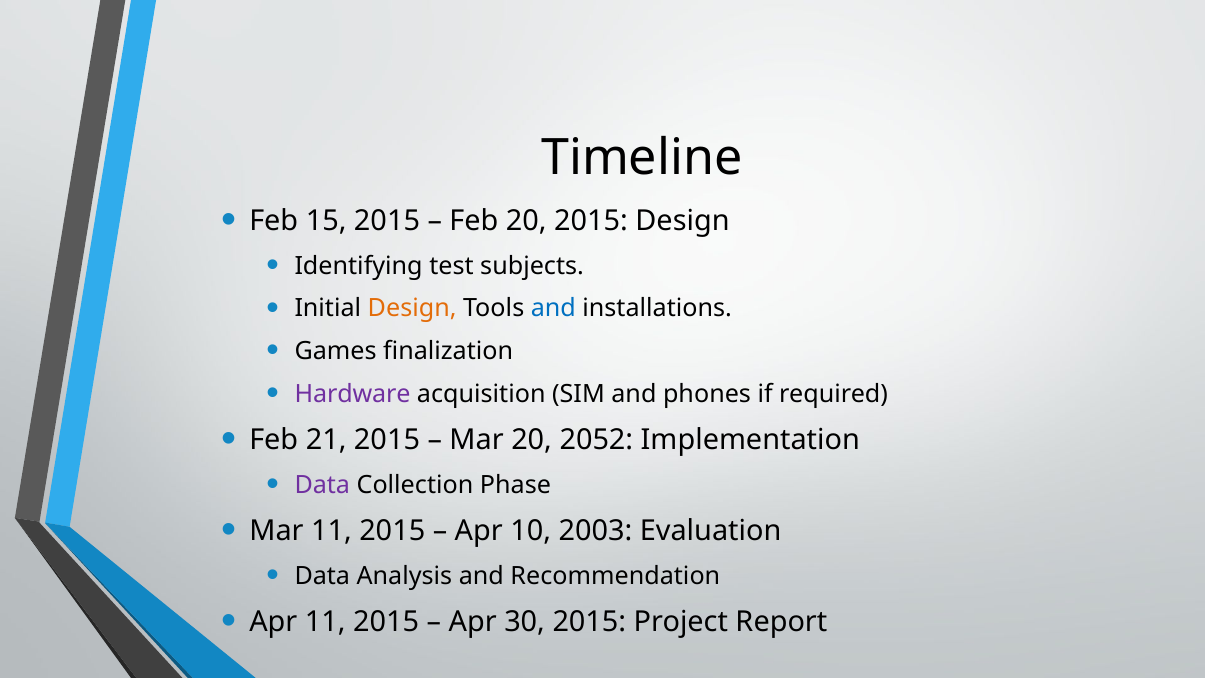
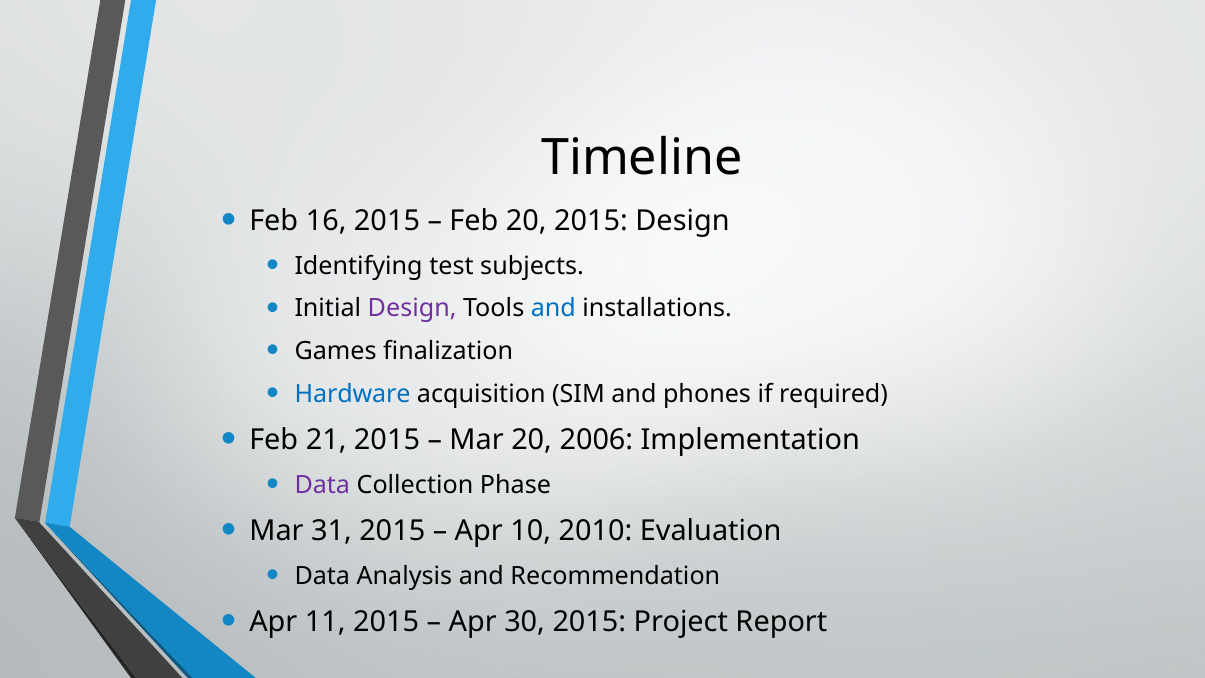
15: 15 -> 16
Design at (412, 308) colour: orange -> purple
Hardware colour: purple -> blue
2052: 2052 -> 2006
Mar 11: 11 -> 31
2003: 2003 -> 2010
